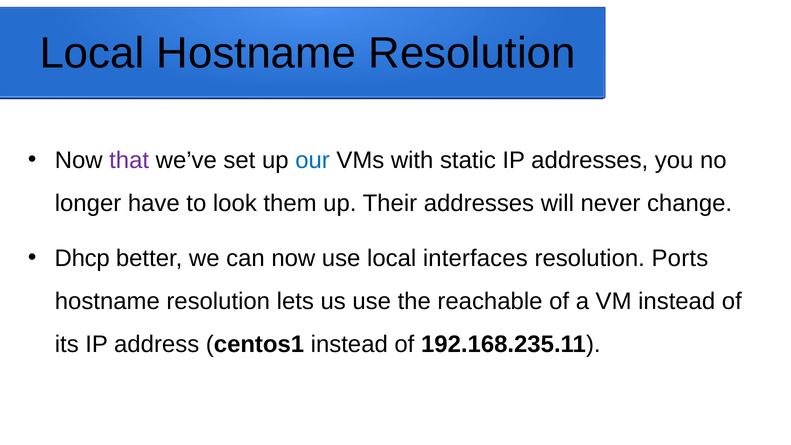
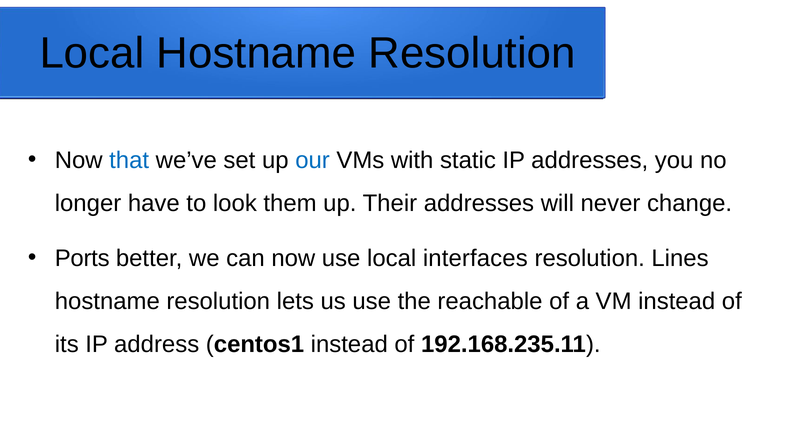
that colour: purple -> blue
Dhcp: Dhcp -> Ports
Ports: Ports -> Lines
